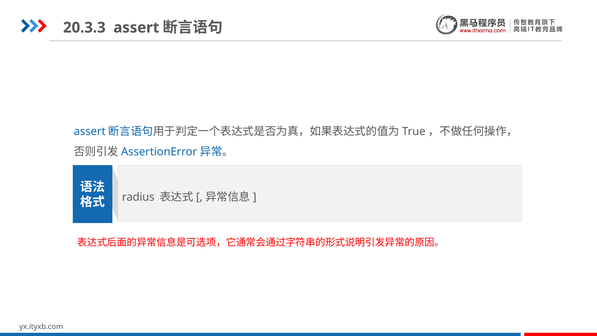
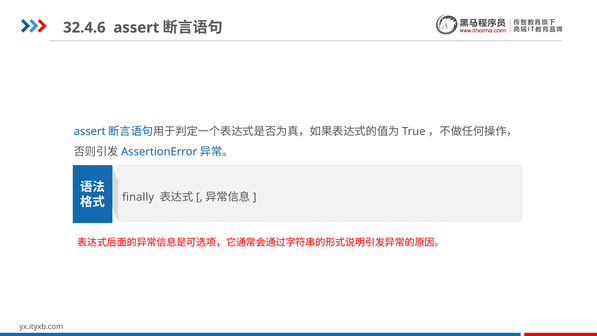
20.3.3: 20.3.3 -> 32.4.6
radius: radius -> finally
